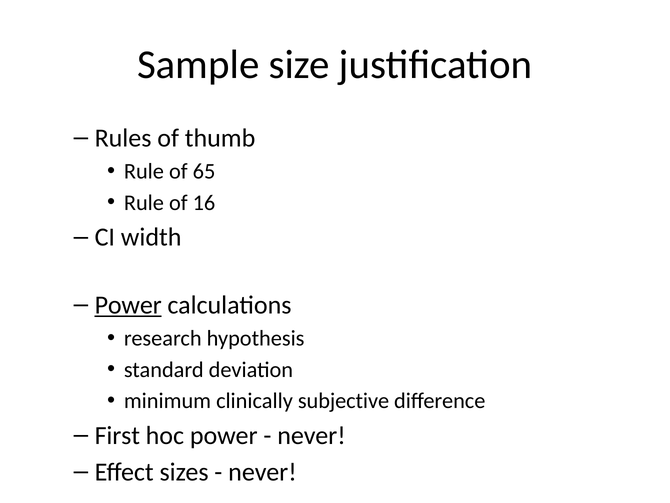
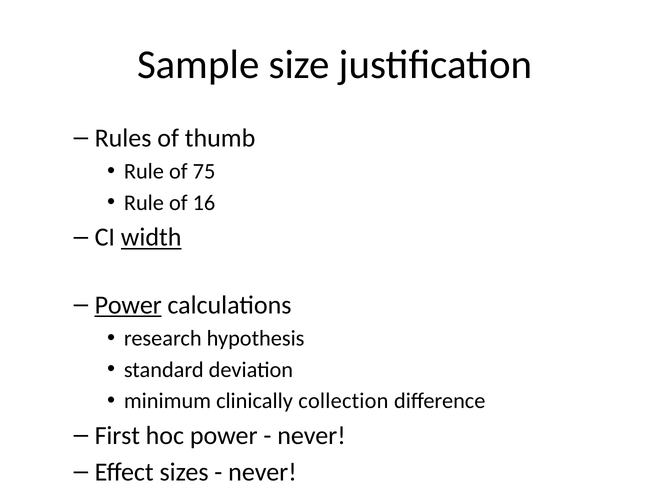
65: 65 -> 75
width underline: none -> present
subjective: subjective -> collection
